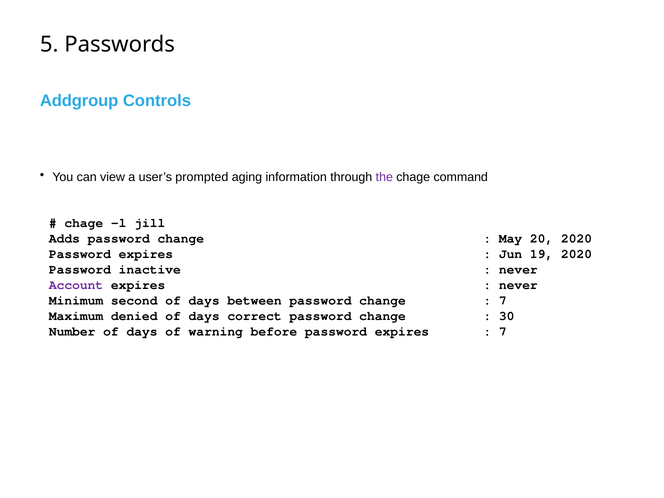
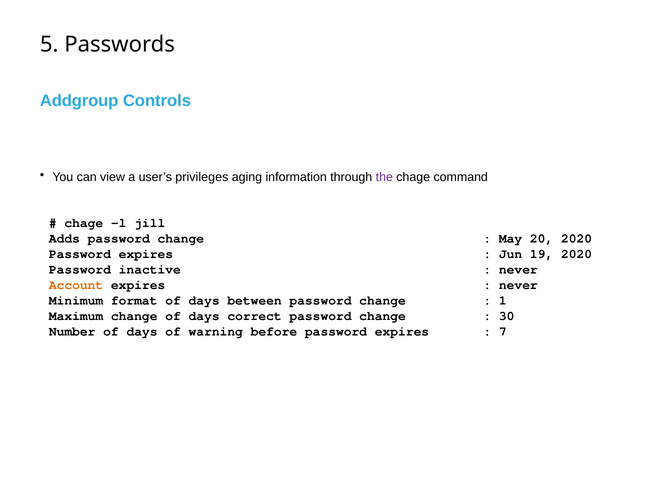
prompted: prompted -> privileges
Account colour: purple -> orange
second: second -> format
7 at (503, 300): 7 -> 1
Maximum denied: denied -> change
